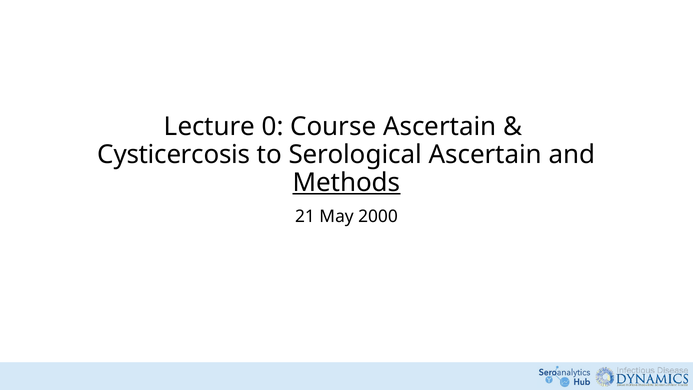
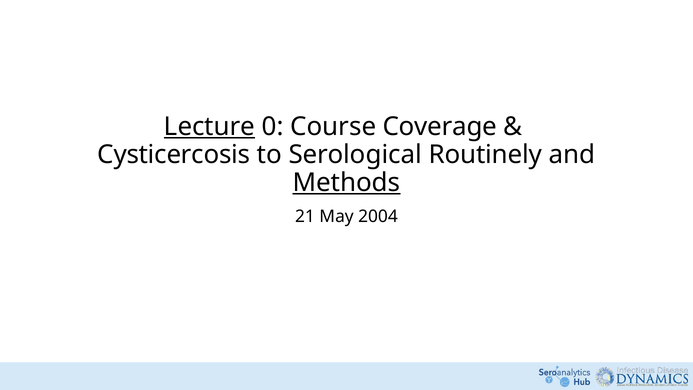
Lecture underline: none -> present
Course Ascertain: Ascertain -> Coverage
Serological Ascertain: Ascertain -> Routinely
2000: 2000 -> 2004
